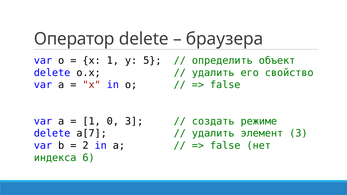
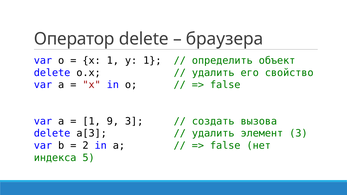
y 5: 5 -> 1
0: 0 -> 9
режиме: режиме -> вызова
a[7: a[7 -> a[3
6: 6 -> 5
